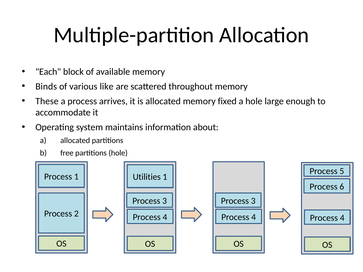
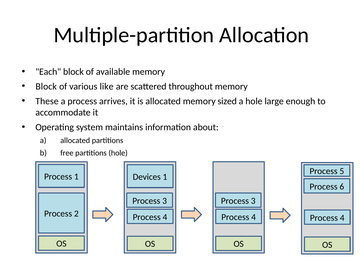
Binds at (46, 86): Binds -> Block
fixed: fixed -> sized
Utilities: Utilities -> Devices
